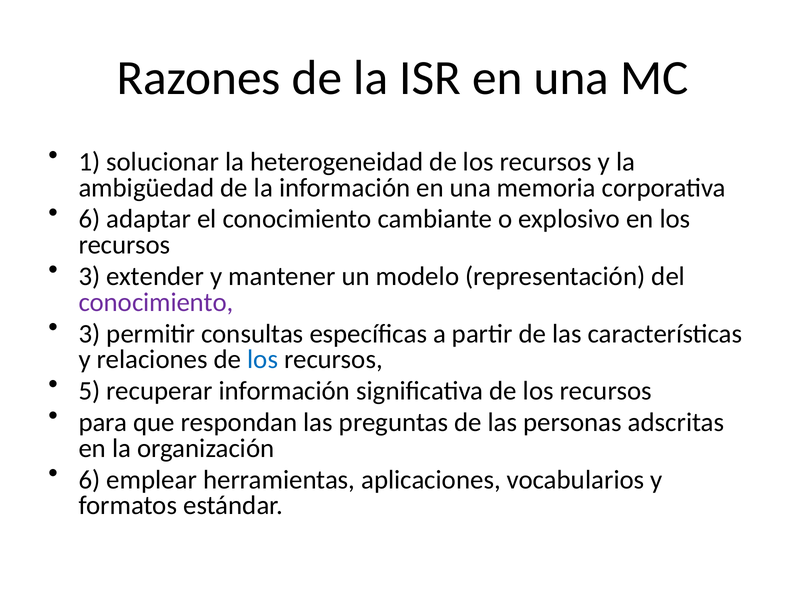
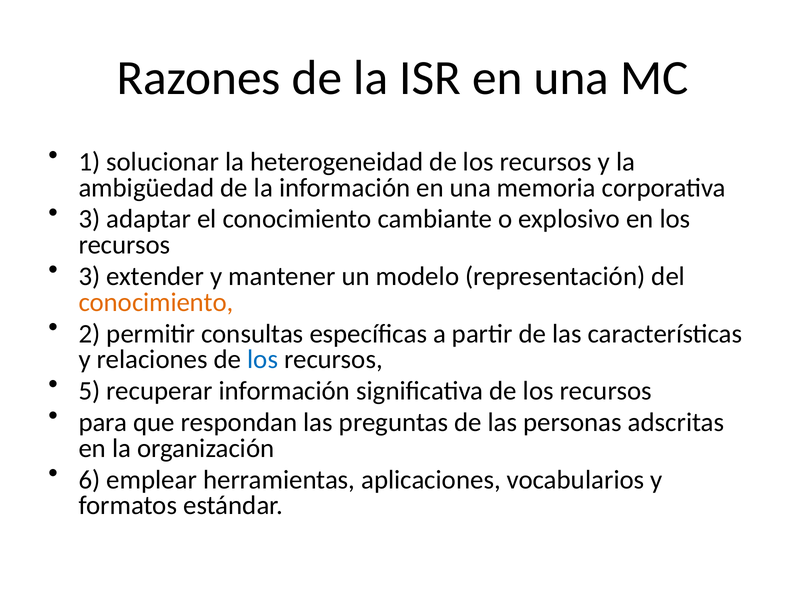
6 at (89, 219): 6 -> 3
conocimiento at (156, 302) colour: purple -> orange
3 at (89, 334): 3 -> 2
